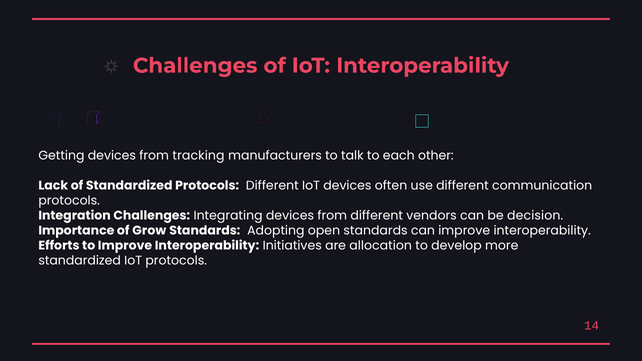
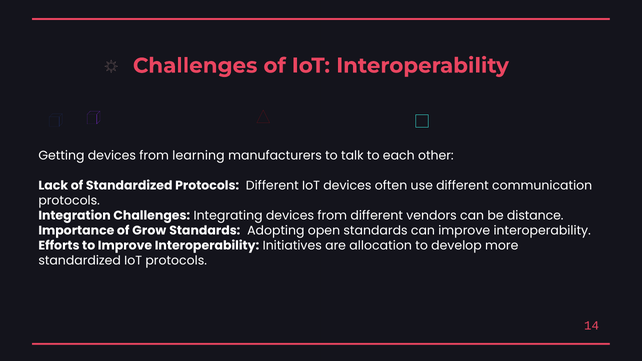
tracking: tracking -> learning
decision: decision -> distance
